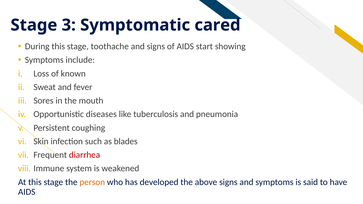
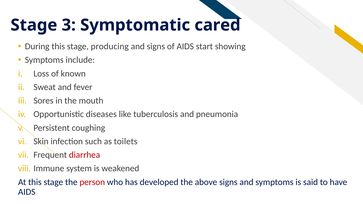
toothache: toothache -> producing
blades: blades -> toilets
person colour: orange -> red
